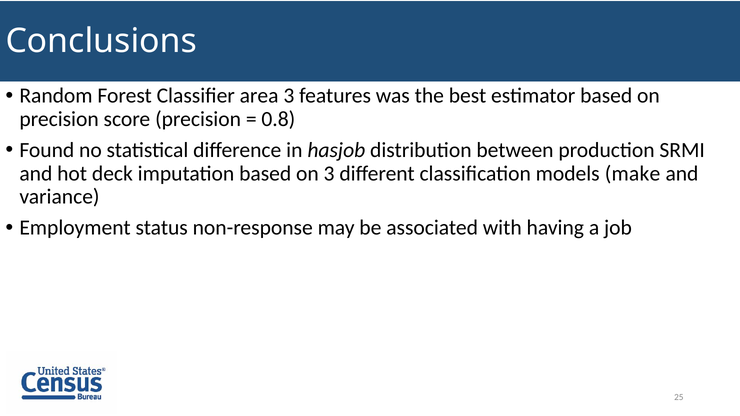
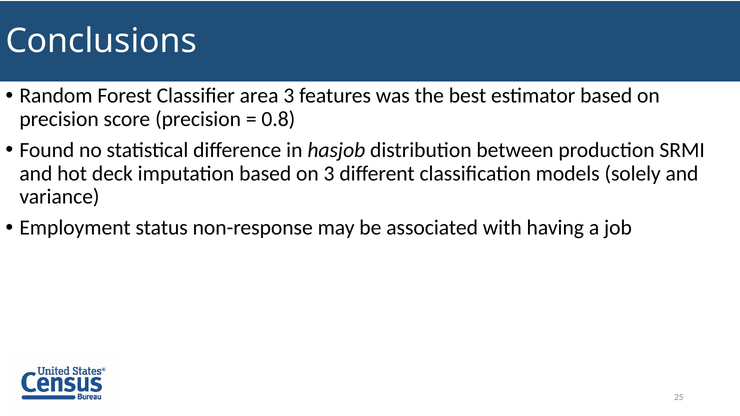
make: make -> solely
